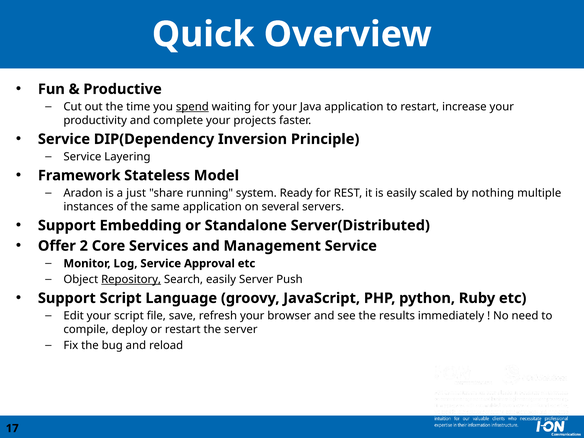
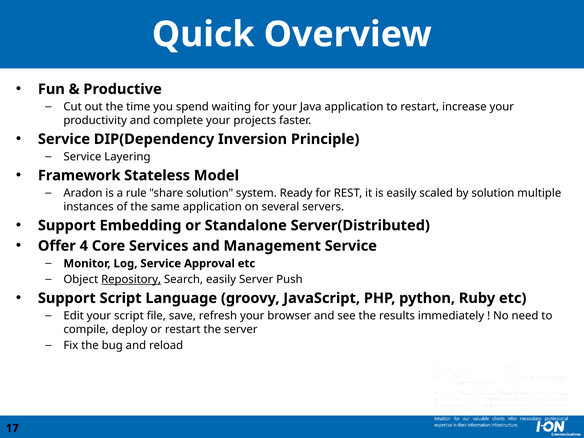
spend underline: present -> none
just: just -> rule
share running: running -> solution
by nothing: nothing -> solution
2: 2 -> 4
